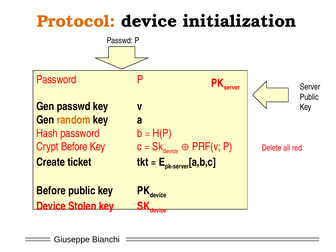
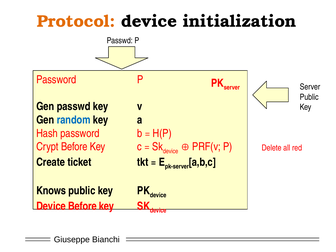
random colour: orange -> blue
Before at (51, 191): Before -> Knows
Device Stolen: Stolen -> Before
